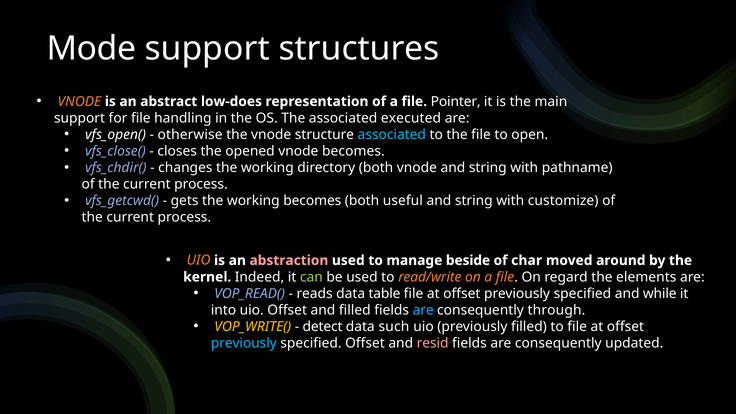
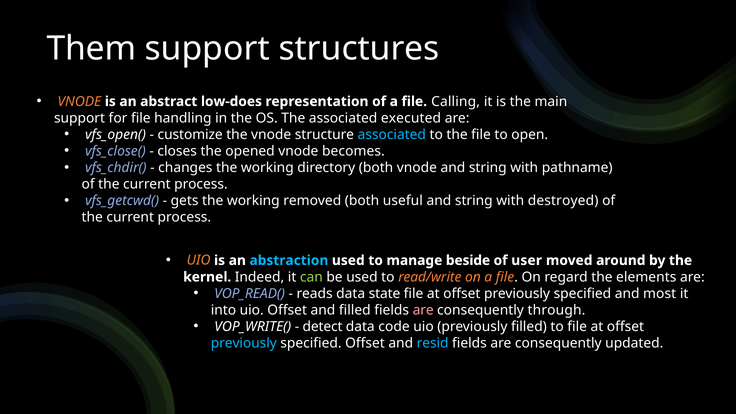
Mode: Mode -> Them
Pointer: Pointer -> Calling
otherwise: otherwise -> customize
working becomes: becomes -> removed
customize: customize -> destroyed
abstraction colour: pink -> light blue
char: char -> user
table: table -> state
while: while -> most
are at (423, 310) colour: light blue -> pink
VOP_WRITE( colour: yellow -> white
such: such -> code
resid colour: pink -> light blue
